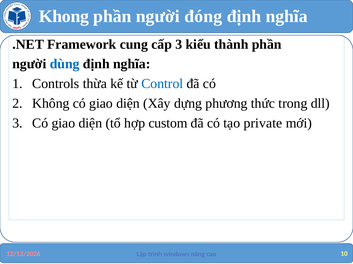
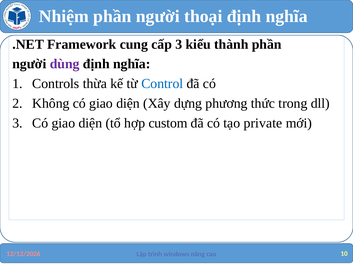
Khong: Khong -> Nhiệm
đóng: đóng -> thoại
dùng colour: blue -> purple
